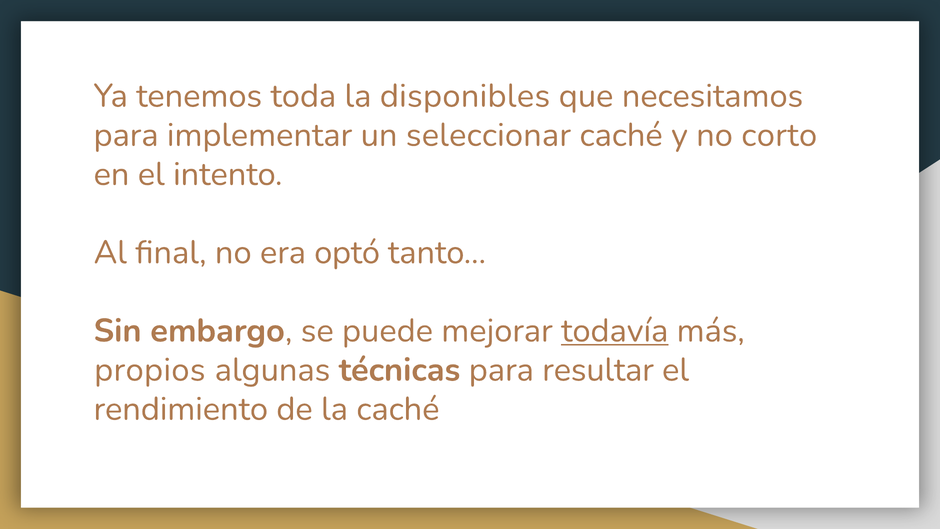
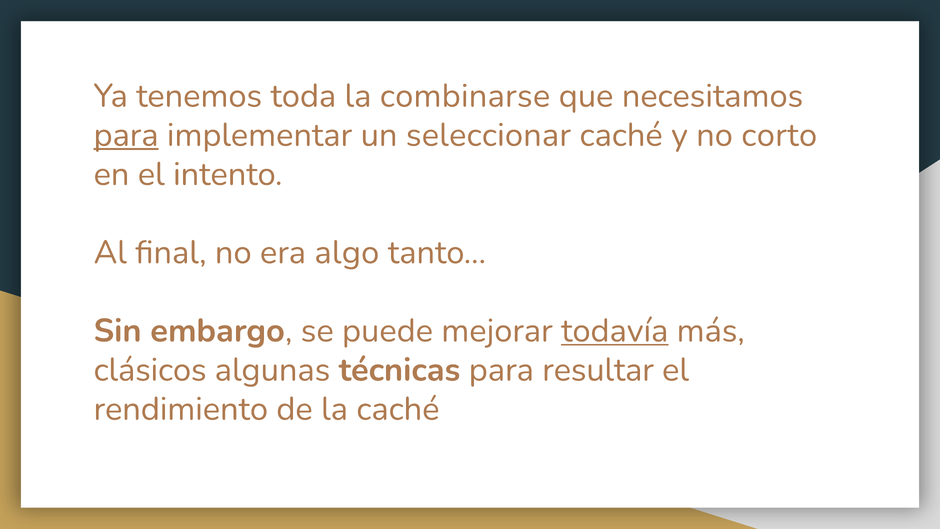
disponibles: disponibles -> combinarse
para at (126, 135) underline: none -> present
optó: optó -> algo
propios: propios -> clásicos
